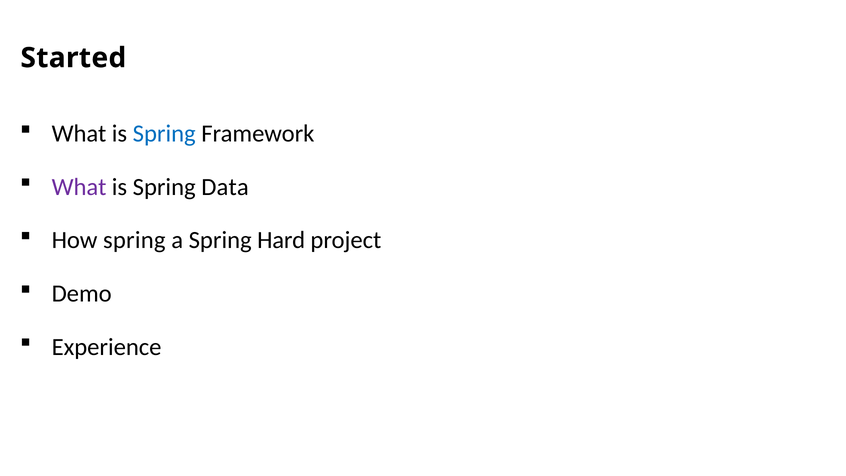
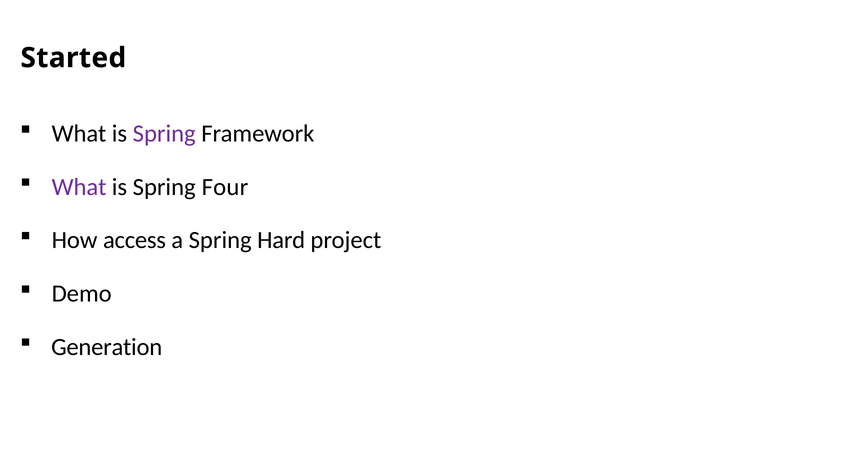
Spring at (164, 134) colour: blue -> purple
Data: Data -> Four
How spring: spring -> access
Experience: Experience -> Generation
